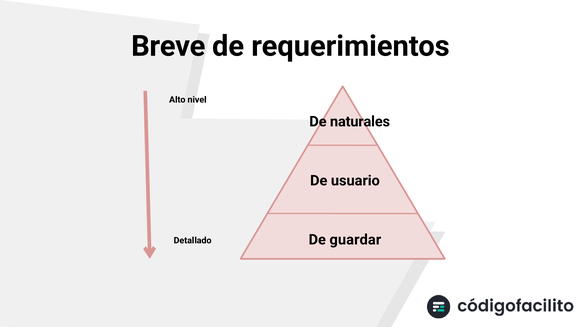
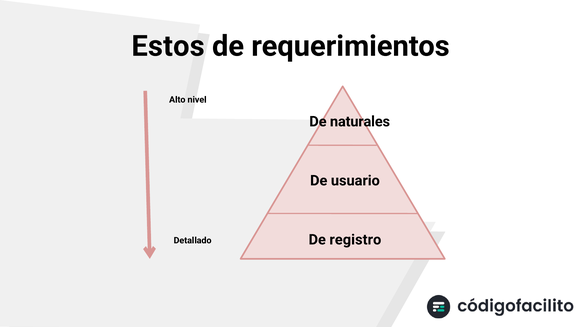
Breve: Breve -> Estos
guardar: guardar -> registro
